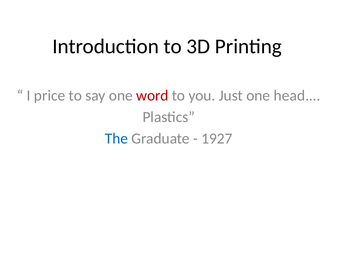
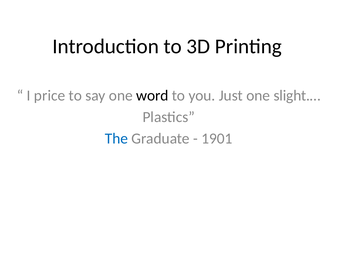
word colour: red -> black
head.…: head.… -> slight.…
1927: 1927 -> 1901
